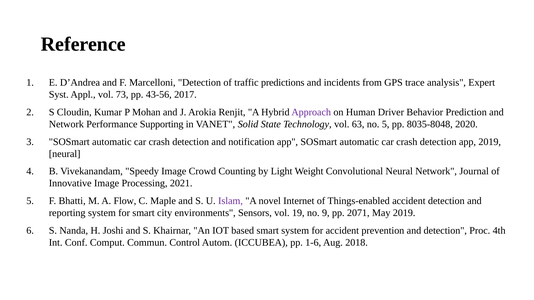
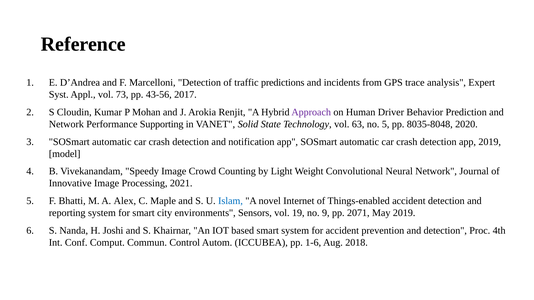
neural at (65, 154): neural -> model
Flow: Flow -> Alex
Islam colour: purple -> blue
